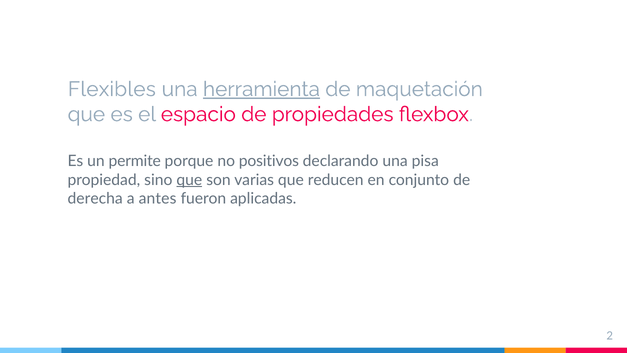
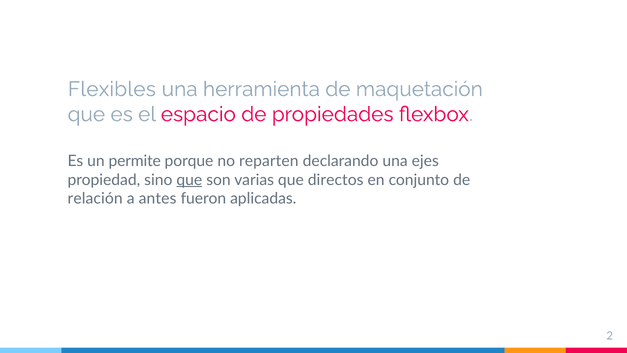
herramienta underline: present -> none
positivos: positivos -> reparten
pisa: pisa -> ejes
reducen: reducen -> directos
derecha: derecha -> relación
